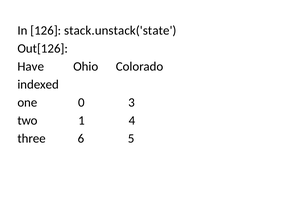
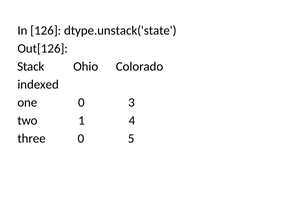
stack.unstack('state: stack.unstack('state -> dtype.unstack('state
Have: Have -> Stack
three 6: 6 -> 0
